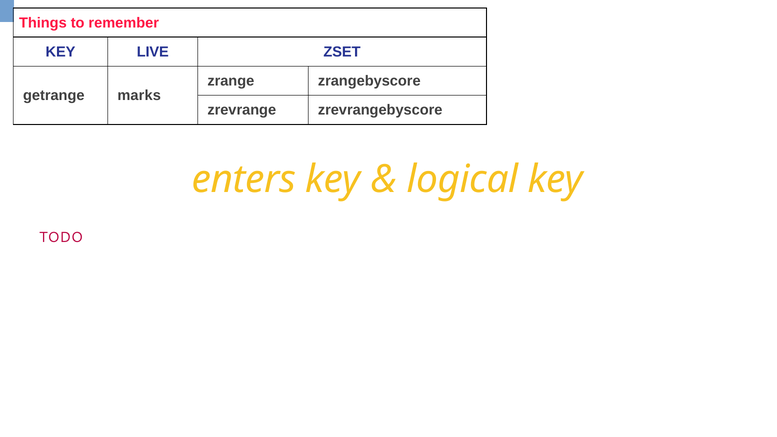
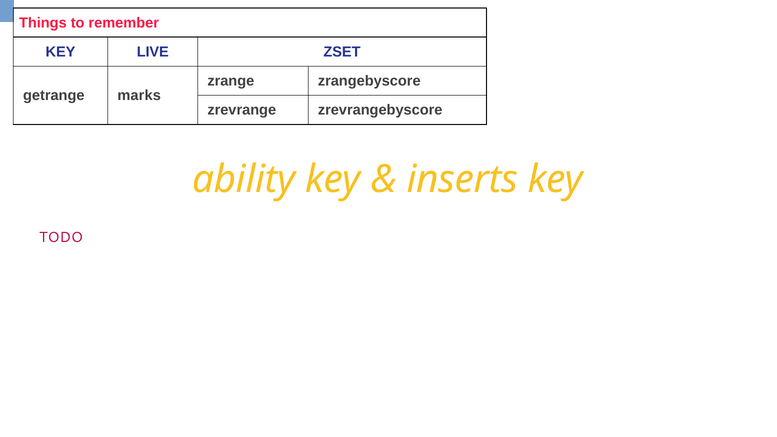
enters: enters -> ability
logical: logical -> inserts
